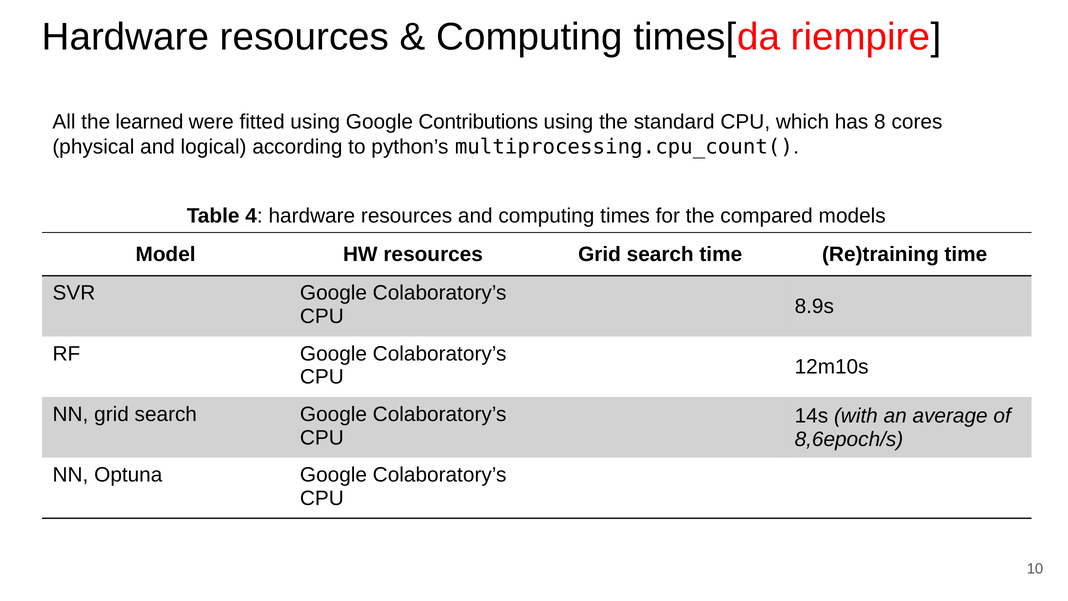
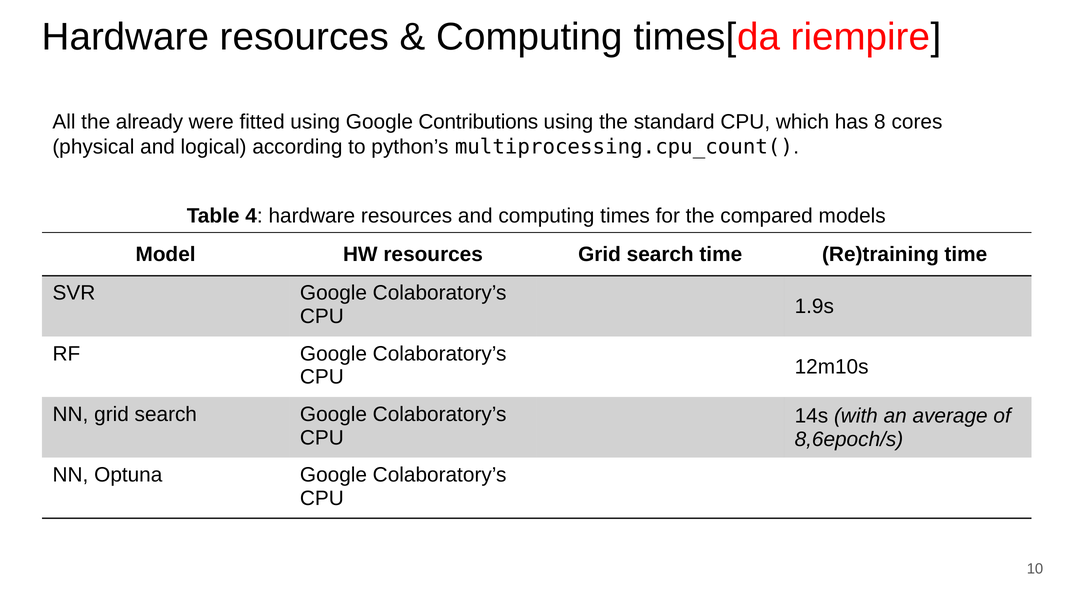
learned: learned -> already
8.9s: 8.9s -> 1.9s
